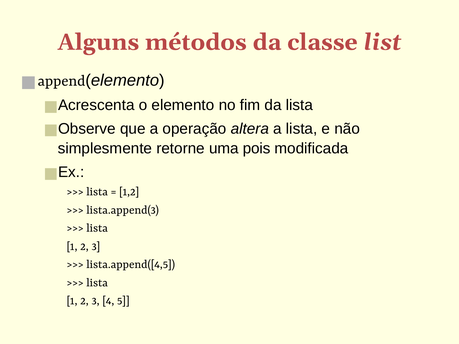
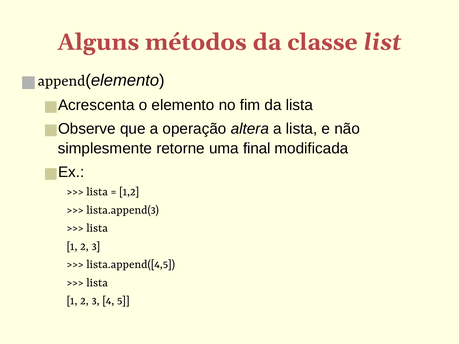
pois: pois -> final
